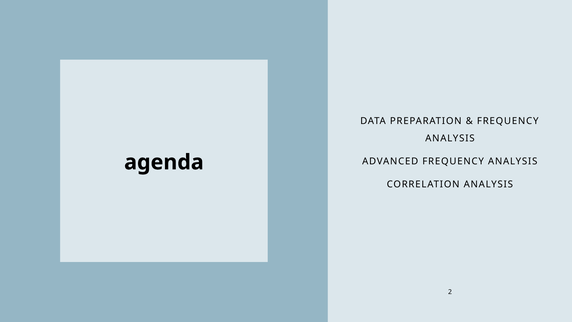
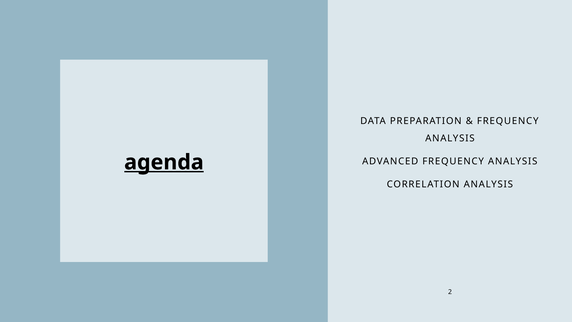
agenda underline: none -> present
